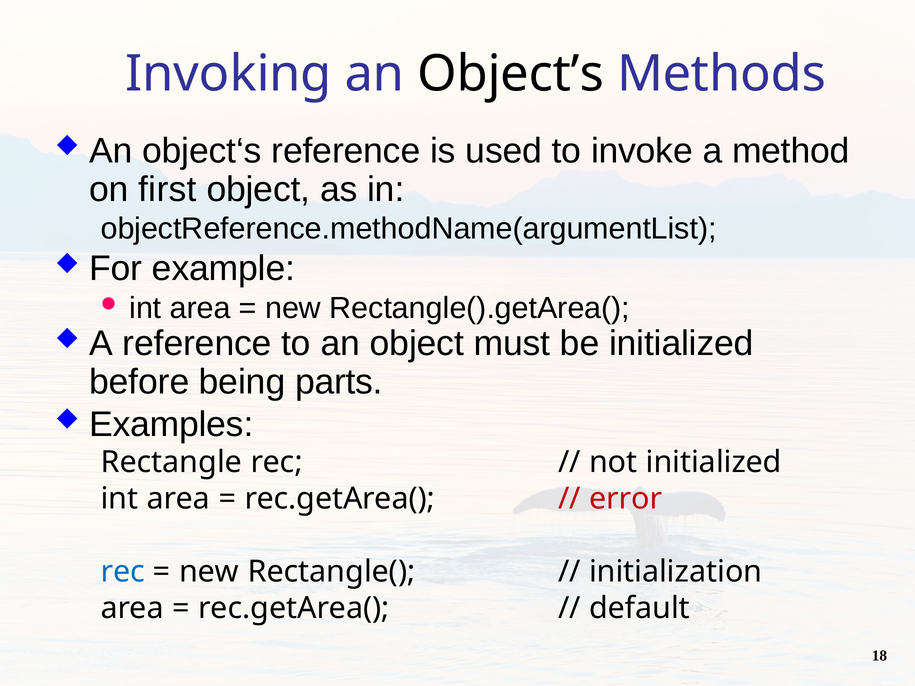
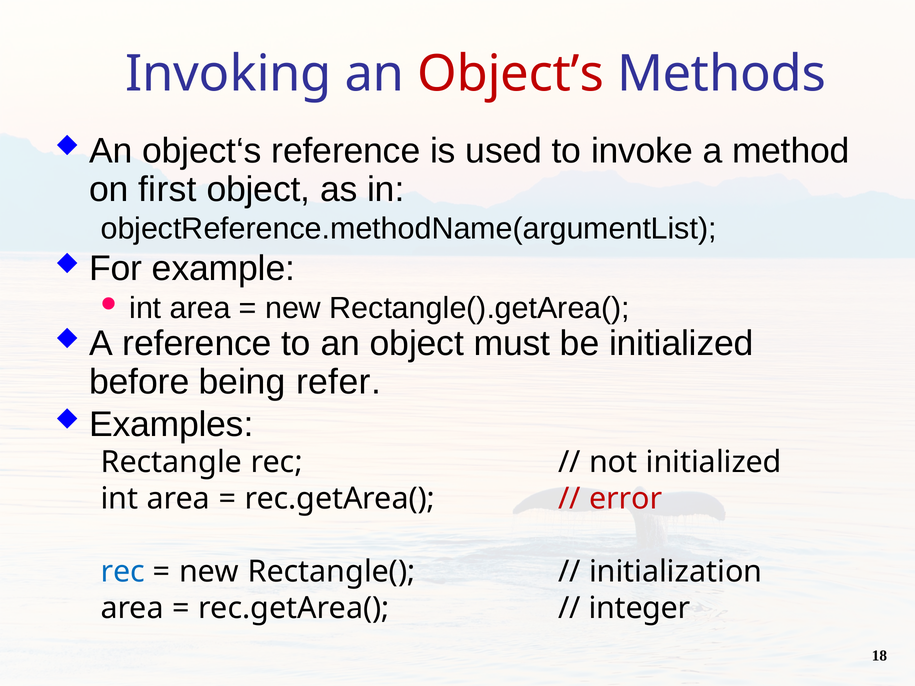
Object’s colour: black -> red
parts: parts -> refer
default: default -> integer
